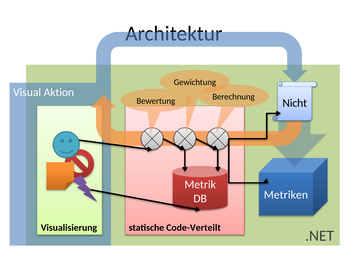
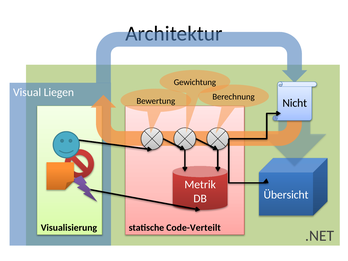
Aktion: Aktion -> Liegen
Metriken: Metriken -> Übersicht
